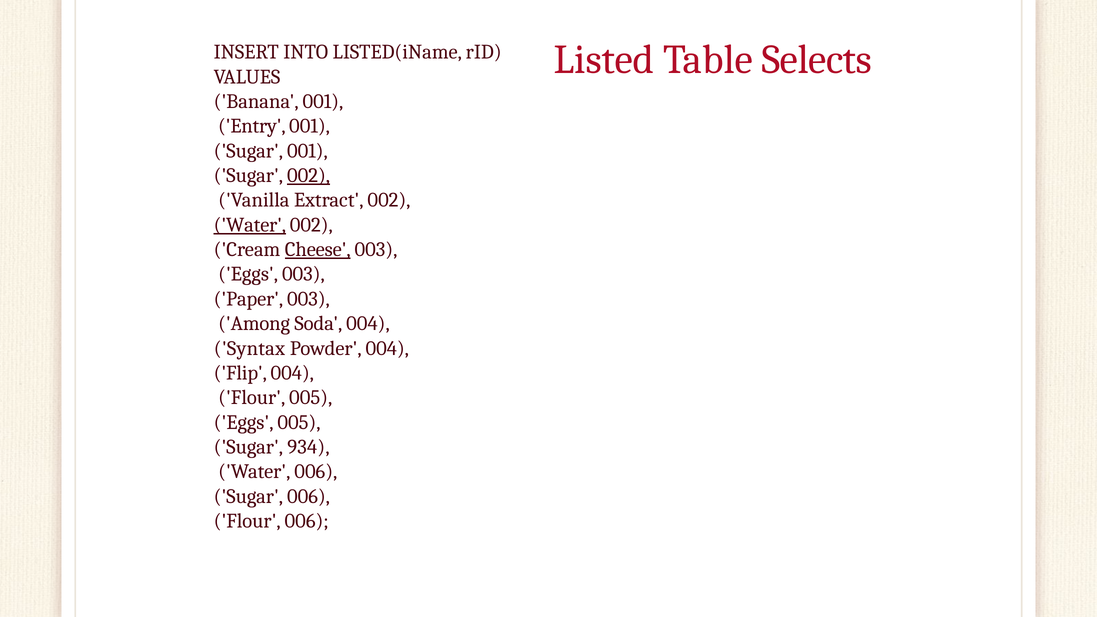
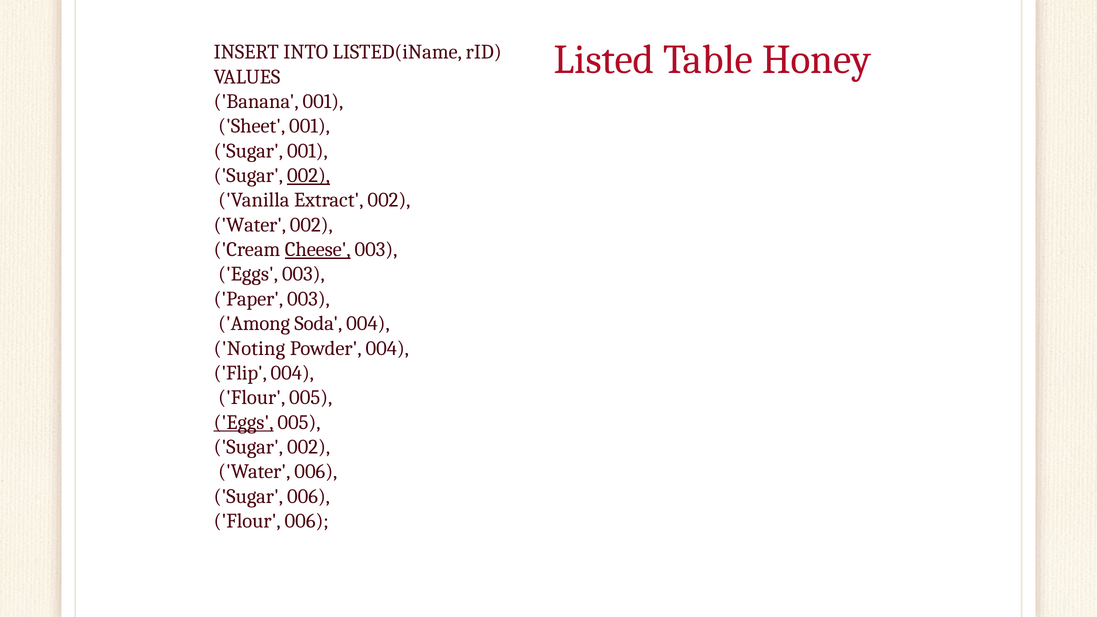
Selects: Selects -> Honey
Entry: Entry -> Sheet
Water at (250, 225) underline: present -> none
Syntax: Syntax -> Noting
Eggs at (244, 422) underline: none -> present
934 at (308, 447): 934 -> 002
